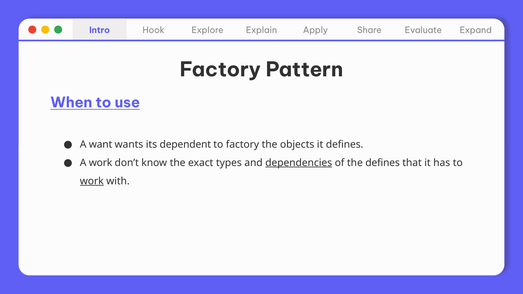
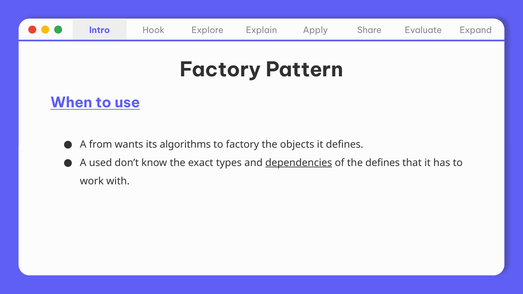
want: want -> from
dependent: dependent -> algorithms
A work: work -> used
work at (92, 181) underline: present -> none
